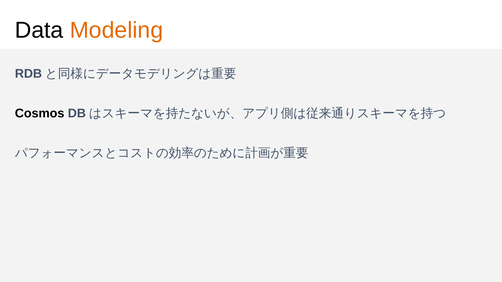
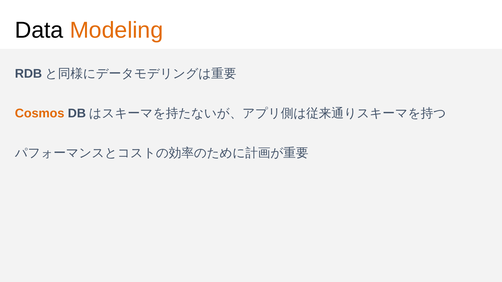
Cosmos colour: black -> orange
